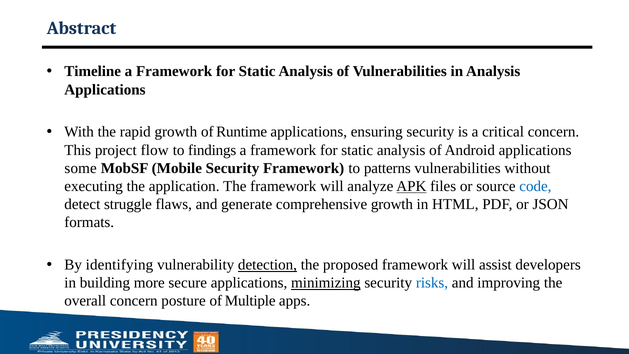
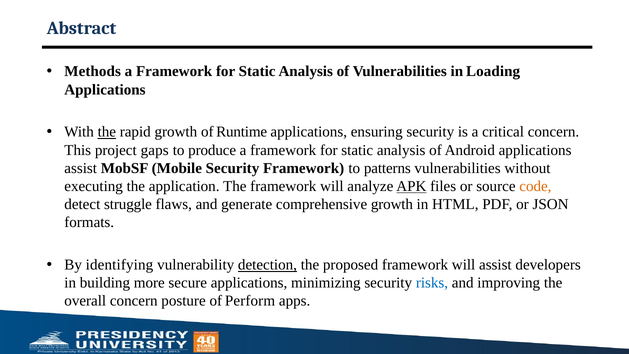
Timeline: Timeline -> Methods
in Analysis: Analysis -> Loading
the at (107, 132) underline: none -> present
flow: flow -> gaps
findings: findings -> produce
some at (81, 168): some -> assist
code colour: blue -> orange
minimizing underline: present -> none
Multiple: Multiple -> Perform
